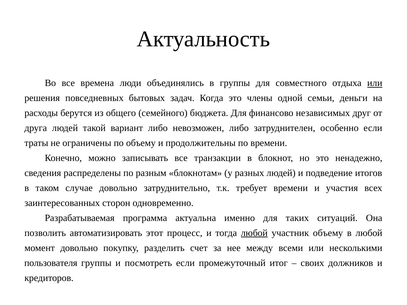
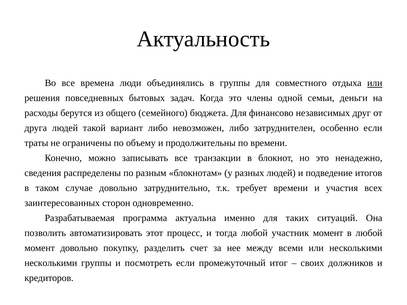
любой at (254, 233) underline: present -> none
участник объему: объему -> момент
пользователя at (51, 263): пользователя -> несколькими
